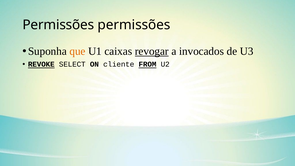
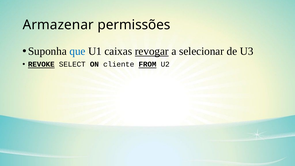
Permissões at (58, 25): Permissões -> Armazenar
que colour: orange -> blue
invocados: invocados -> selecionar
